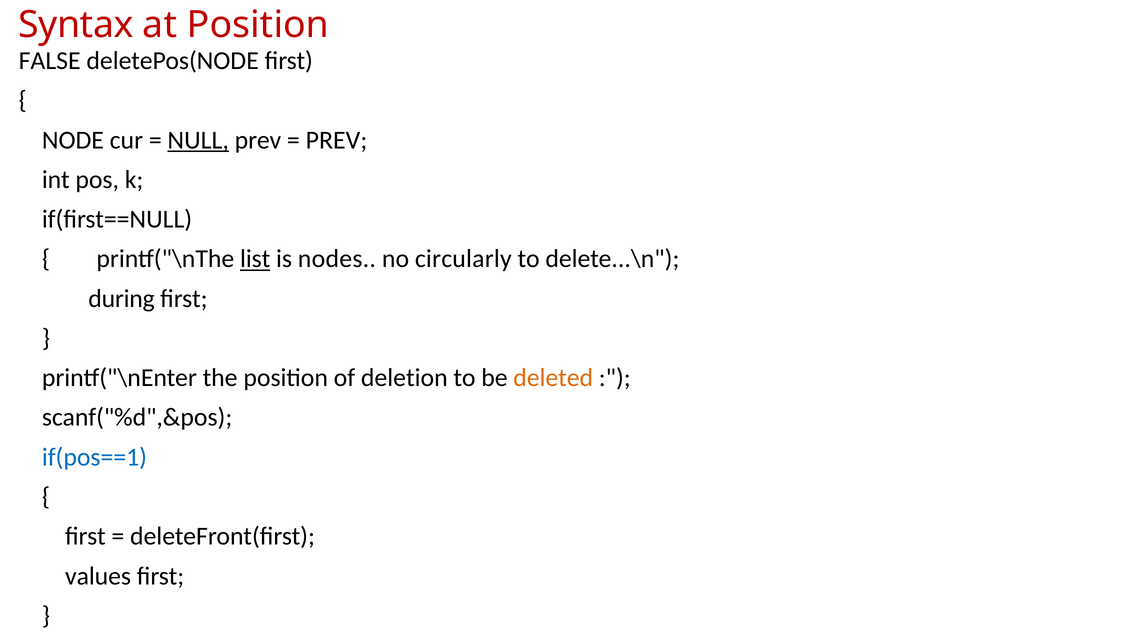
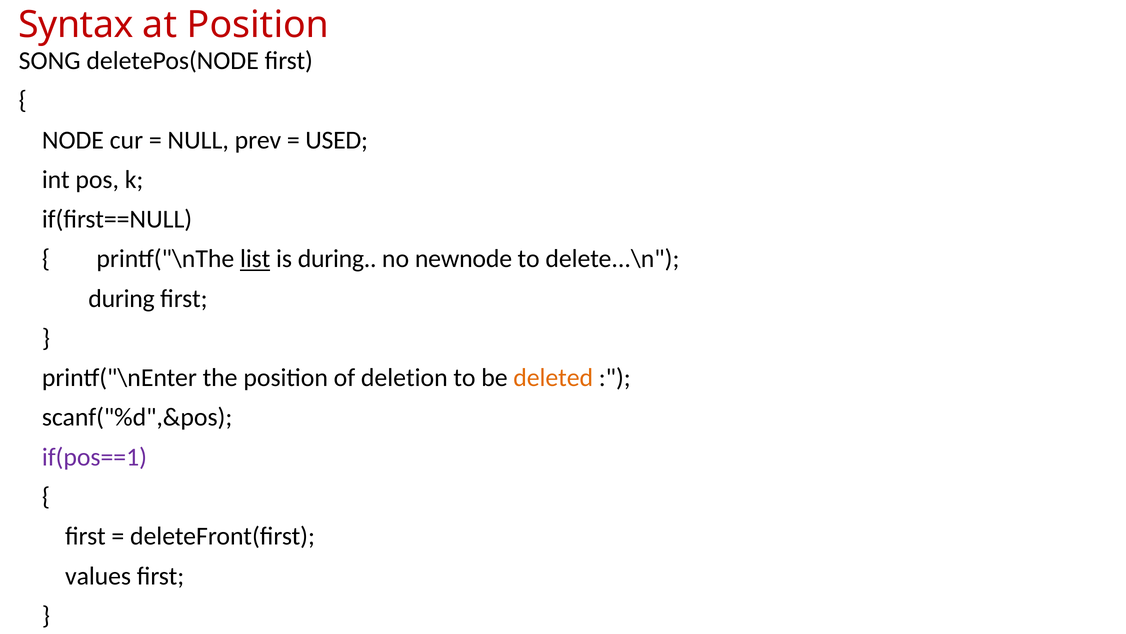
FALSE: FALSE -> SONG
NULL underline: present -> none
PREV at (336, 140): PREV -> USED
is nodes: nodes -> during
circularly: circularly -> newnode
if(pos==1 colour: blue -> purple
